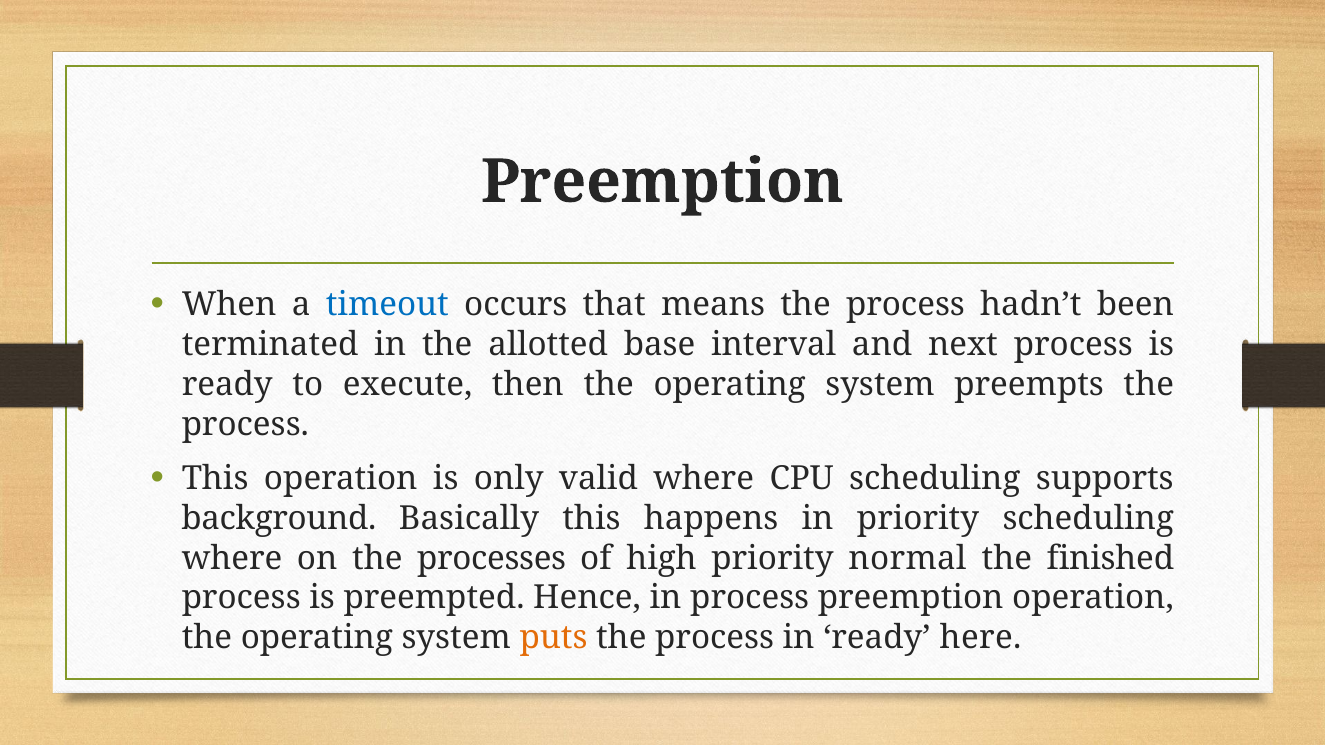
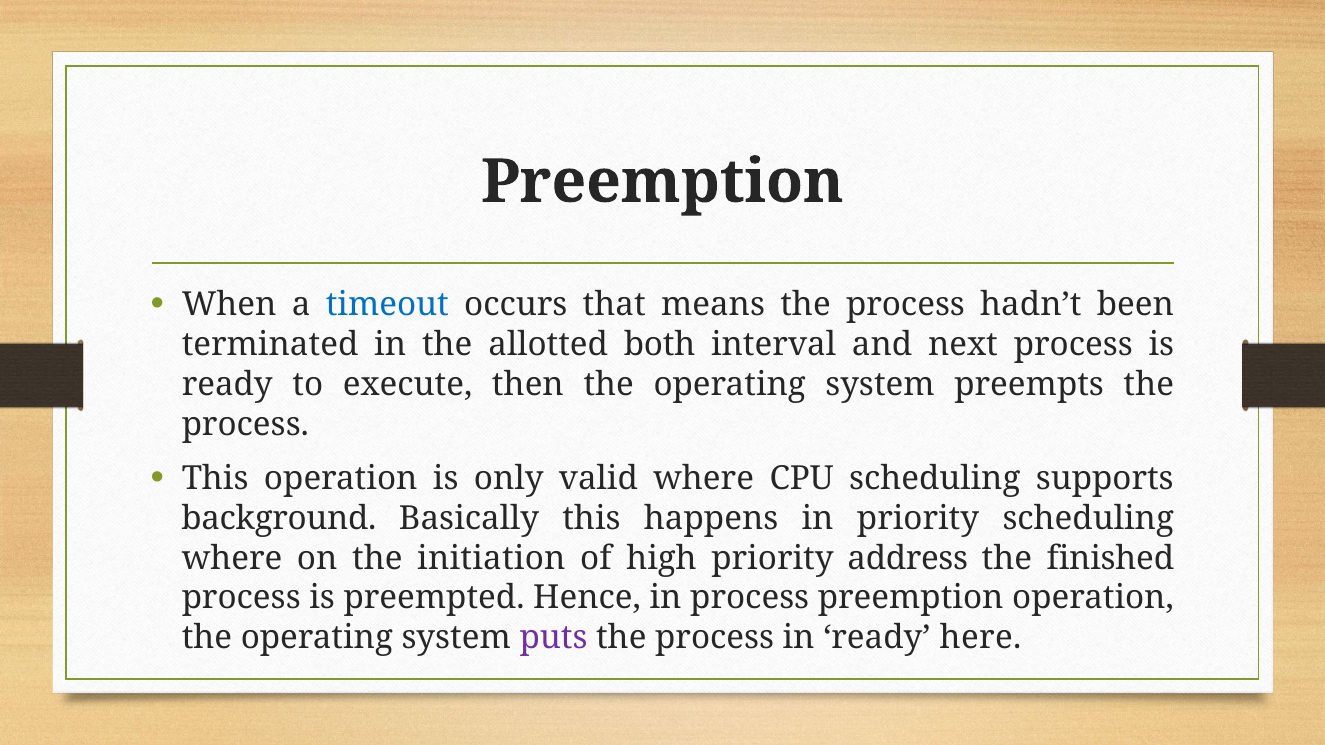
base: base -> both
processes: processes -> initiation
normal: normal -> address
puts colour: orange -> purple
